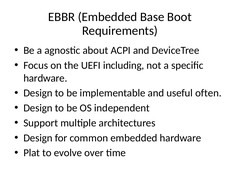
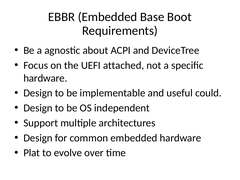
including: including -> attached
often: often -> could
